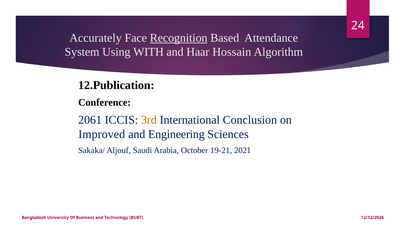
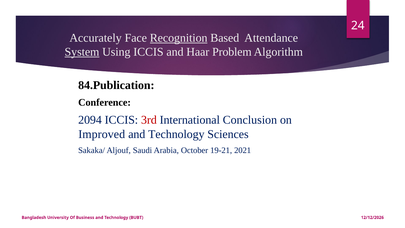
System underline: none -> present
Using WITH: WITH -> ICCIS
Hossain: Hossain -> Problem
12.Publication: 12.Publication -> 84.Publication
2061: 2061 -> 2094
3rd colour: orange -> red
Engineering at (176, 134): Engineering -> Technology
